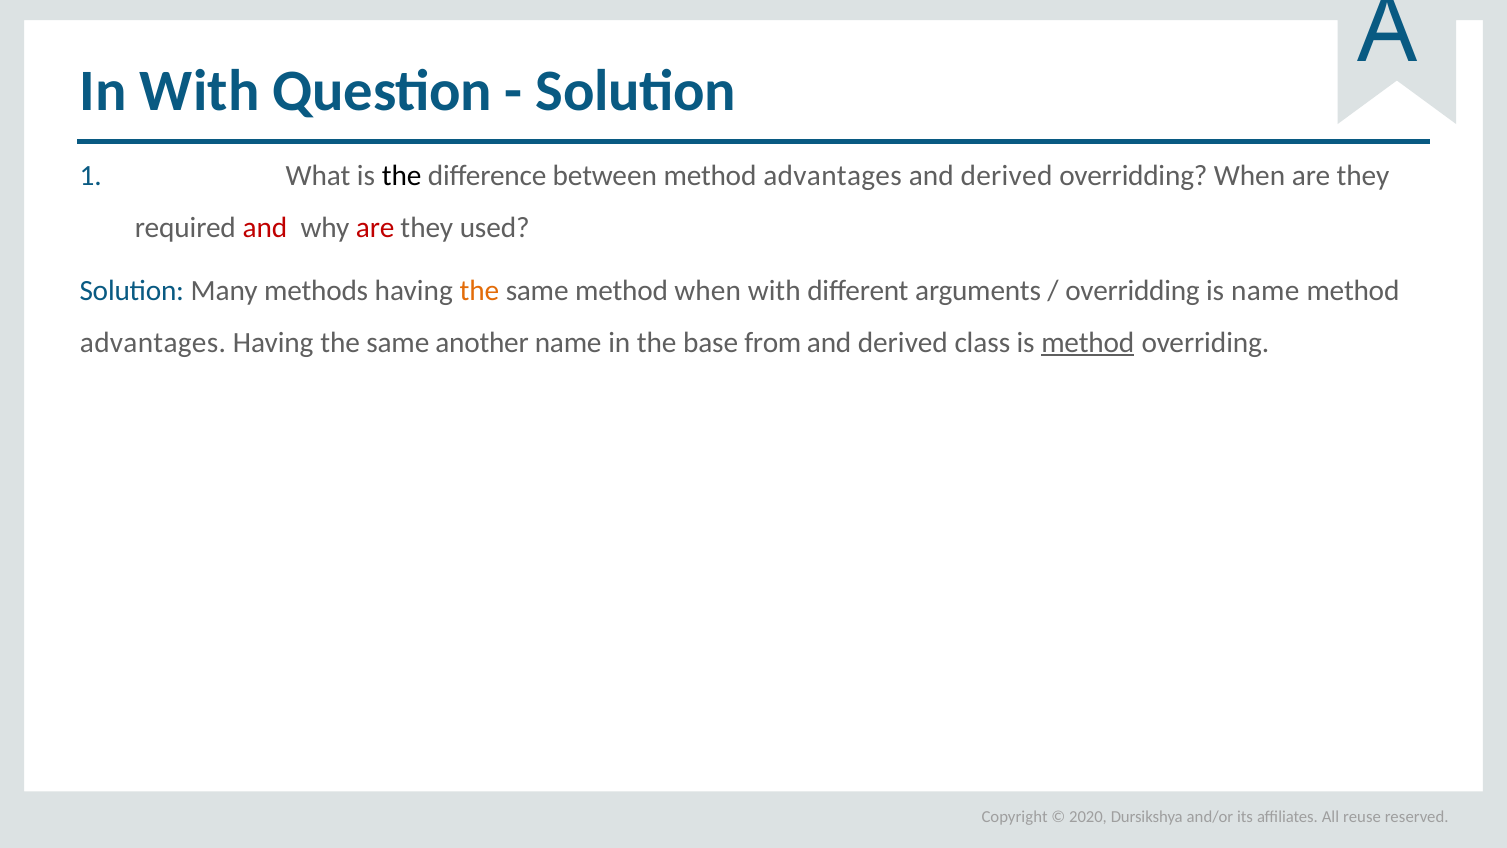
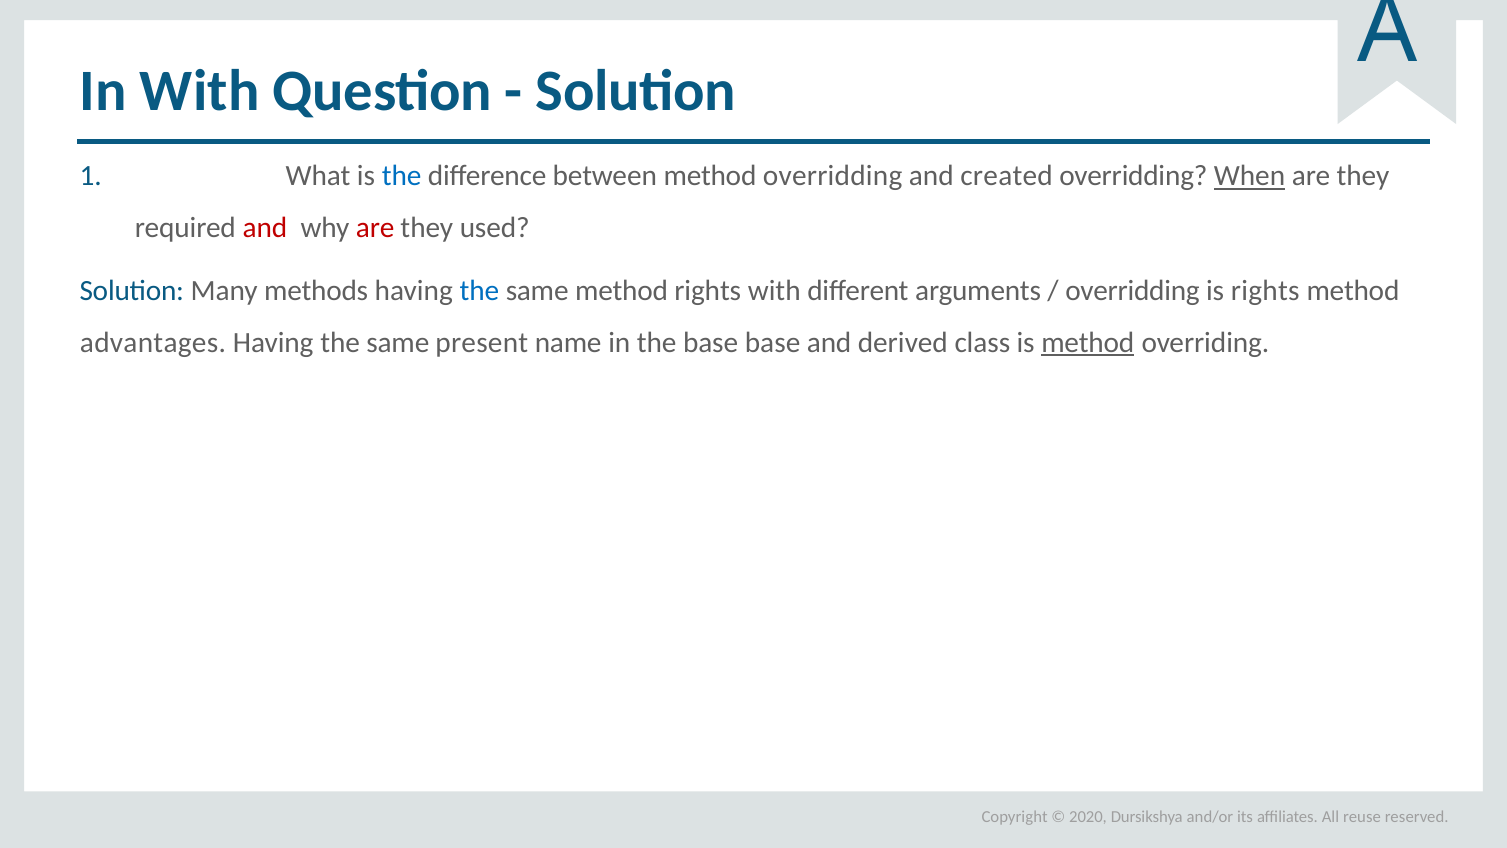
the at (402, 176) colour: black -> blue
between method advantages: advantages -> overridding
derived at (1007, 176): derived -> created
When at (1249, 176) underline: none -> present
the at (479, 290) colour: orange -> blue
method when: when -> rights
is name: name -> rights
another: another -> present
base from: from -> base
